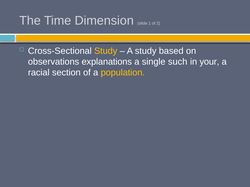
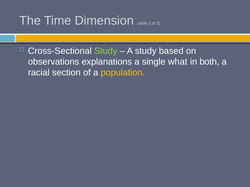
Study at (106, 51) colour: yellow -> light green
such: such -> what
your: your -> both
